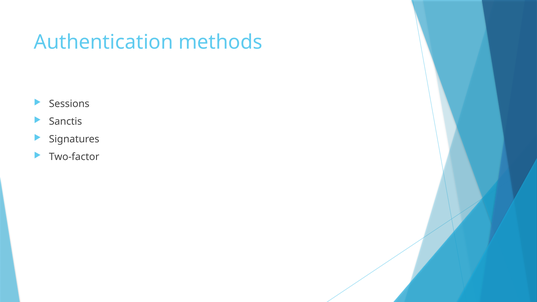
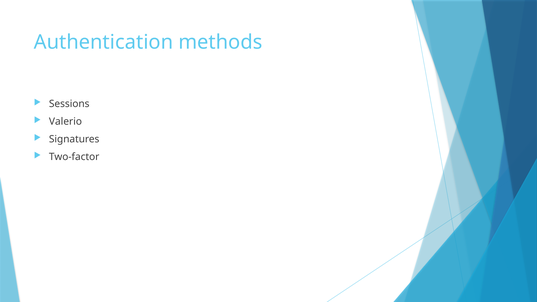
Sanctis: Sanctis -> Valerio
